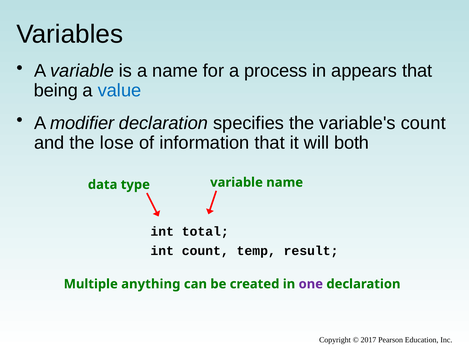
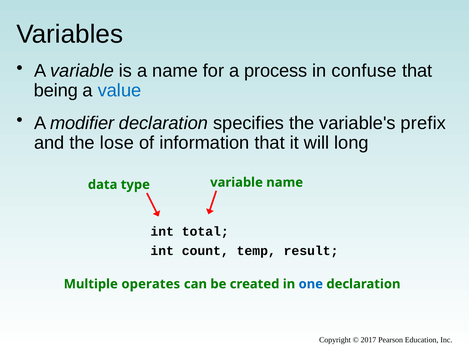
appears: appears -> confuse
variable's count: count -> prefix
both: both -> long
anything: anything -> operates
one colour: purple -> blue
